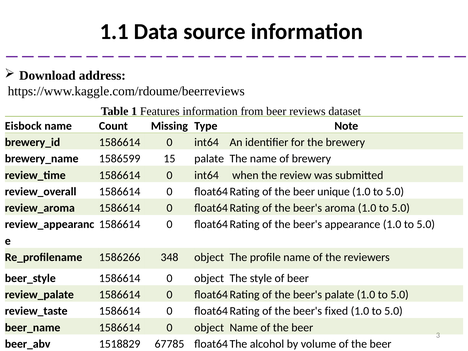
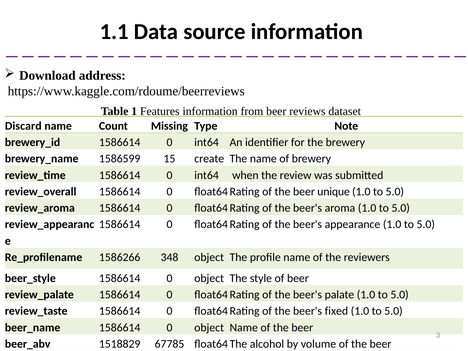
Eisbock: Eisbock -> Discard
15 palate: palate -> create
